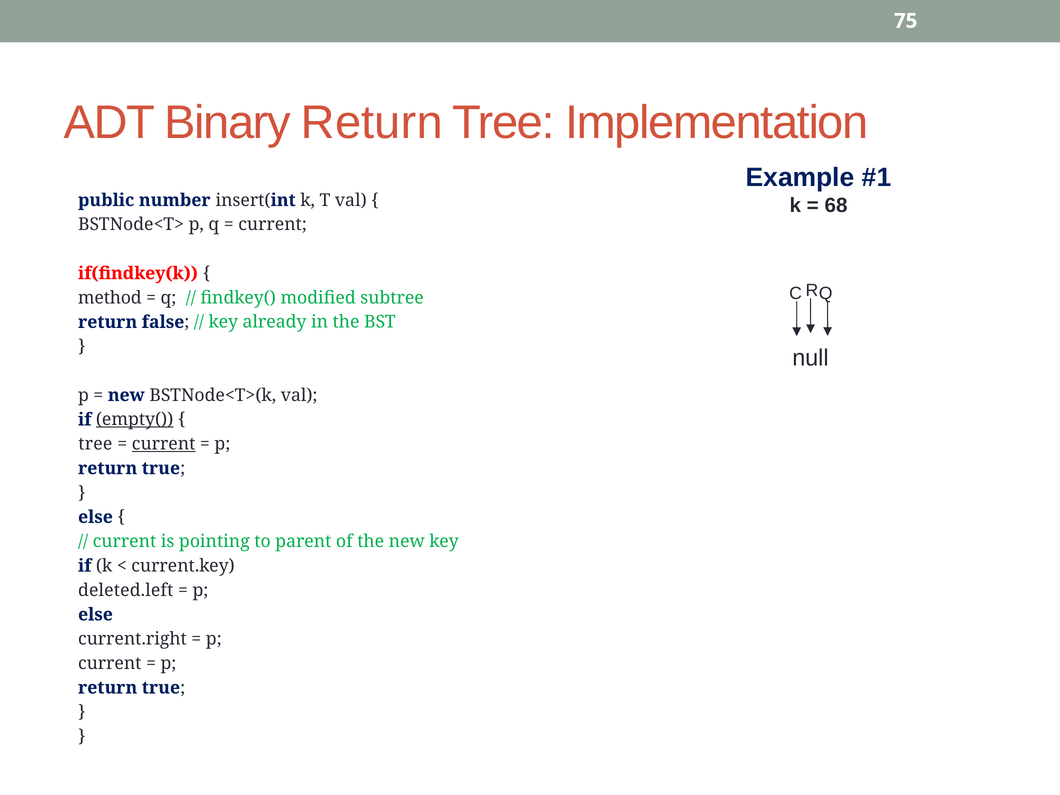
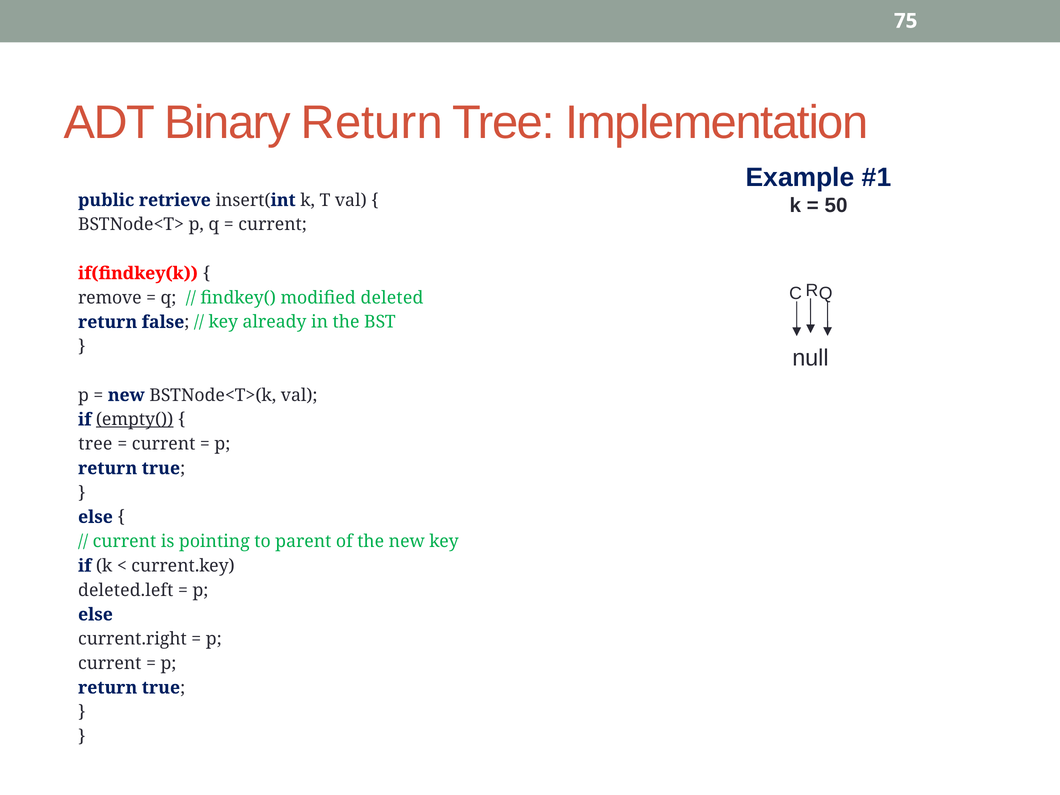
number: number -> retrieve
68: 68 -> 50
method: method -> remove
subtree: subtree -> deleted
current at (164, 444) underline: present -> none
